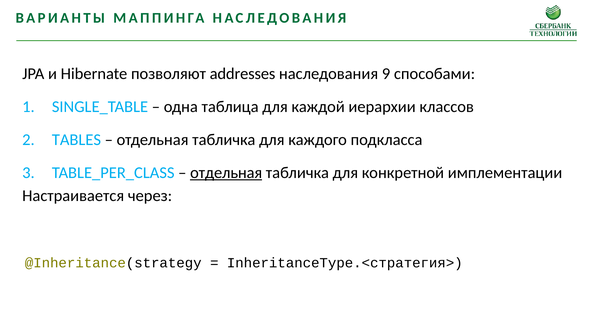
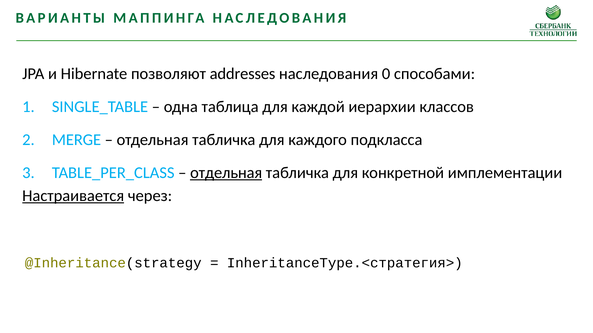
9: 9 -> 0
TABLES: TABLES -> MERGE
Настраивается underline: none -> present
